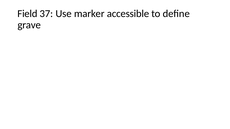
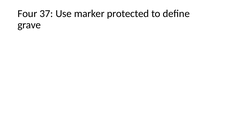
Field: Field -> Four
accessible: accessible -> protected
